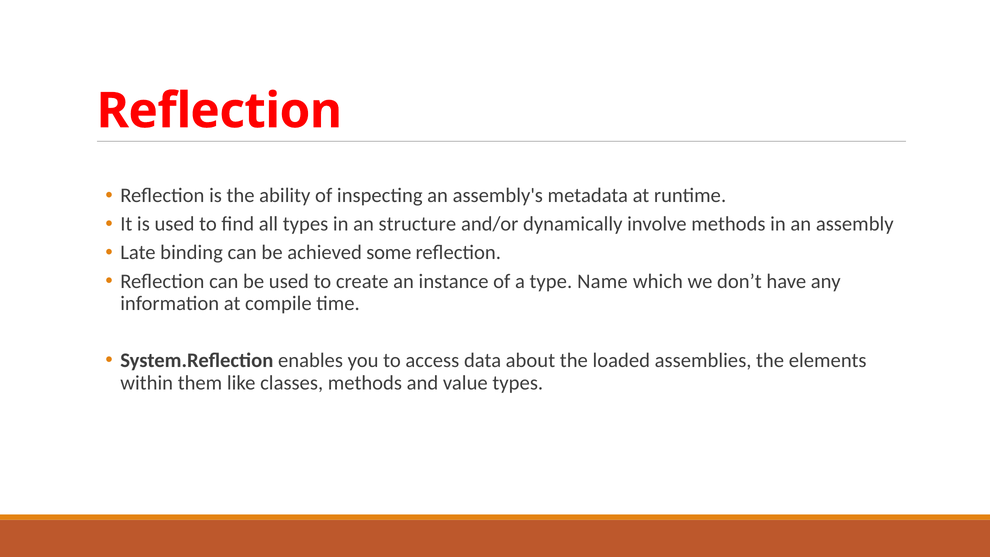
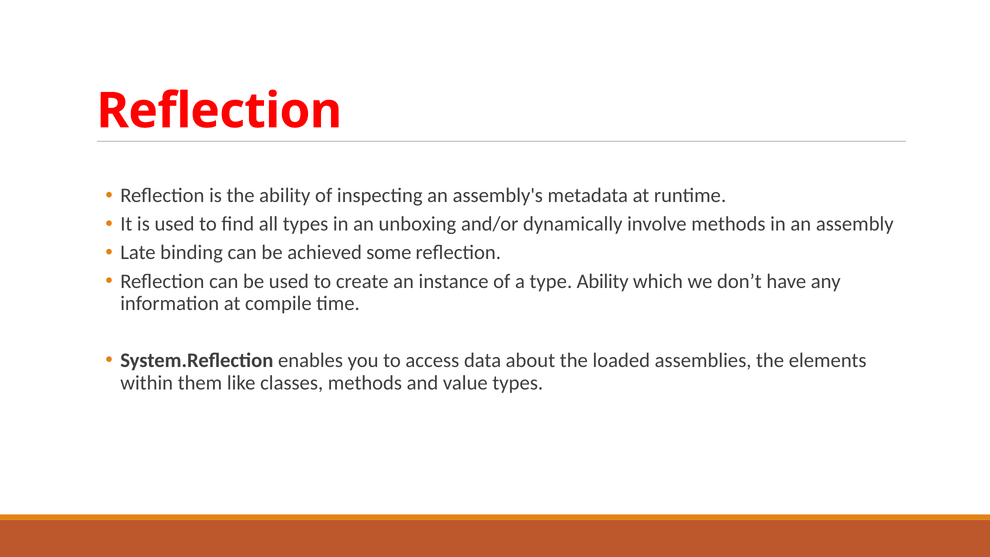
structure: structure -> unboxing
type Name: Name -> Ability
